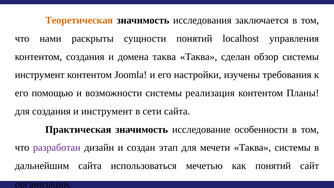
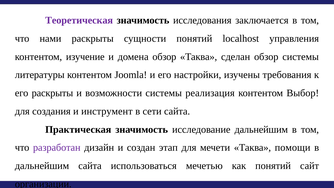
Теоретическая colour: orange -> purple
контентом создания: создания -> изучение
домена таква: таква -> обзор
инструмент at (40, 75): инструмент -> литературы
его помощью: помощью -> раскрыты
Планы: Планы -> Выбор
исследование особенности: особенности -> дальнейшим
Таква системы: системы -> помощи
